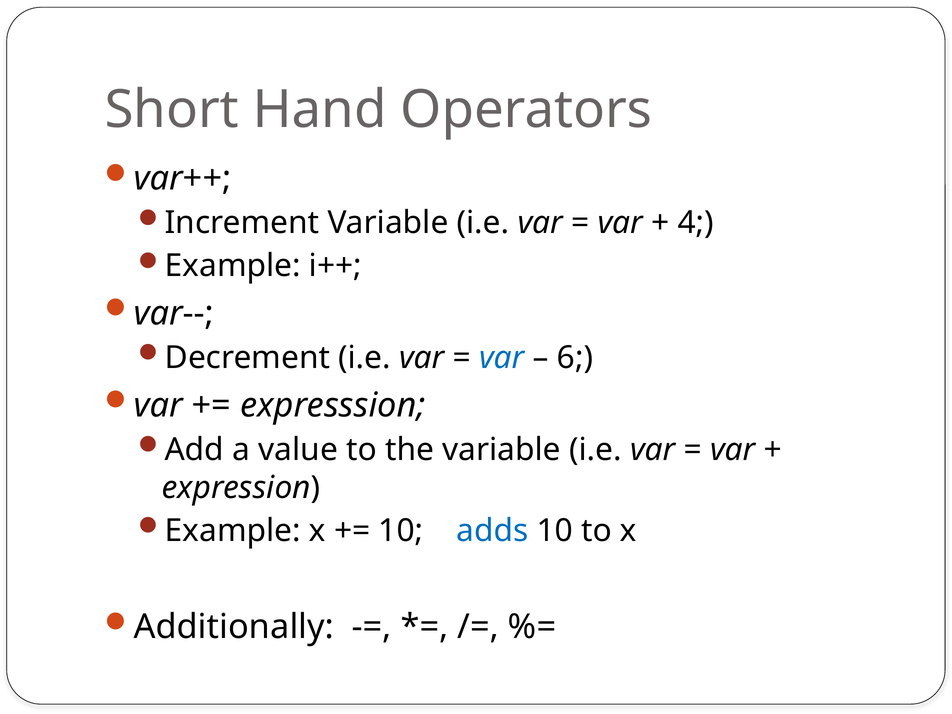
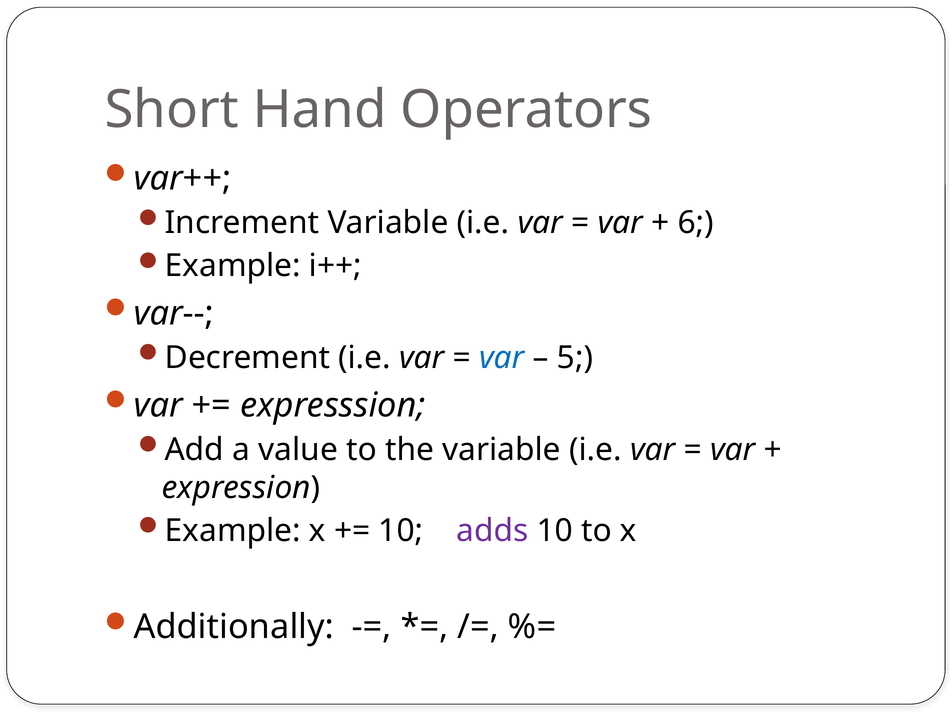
4: 4 -> 6
6: 6 -> 5
adds colour: blue -> purple
